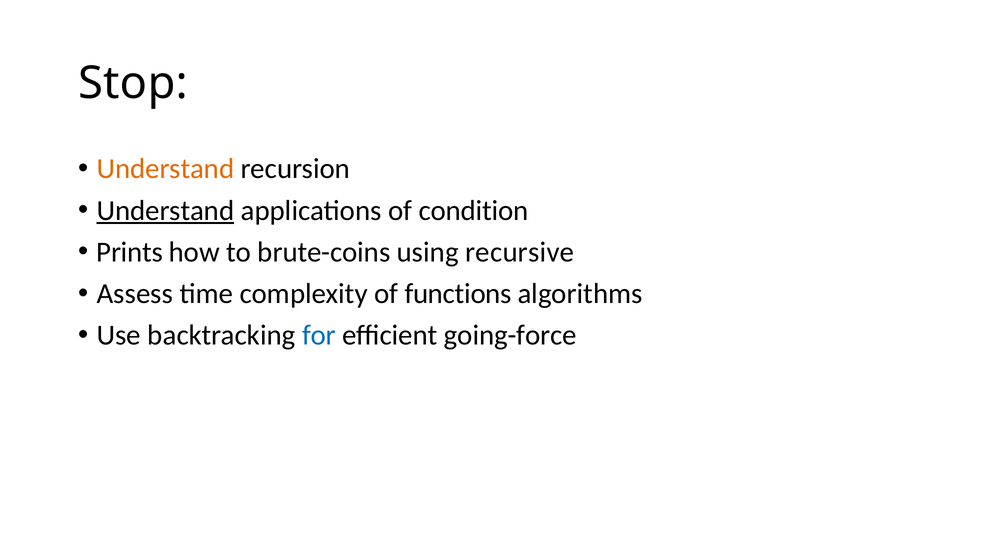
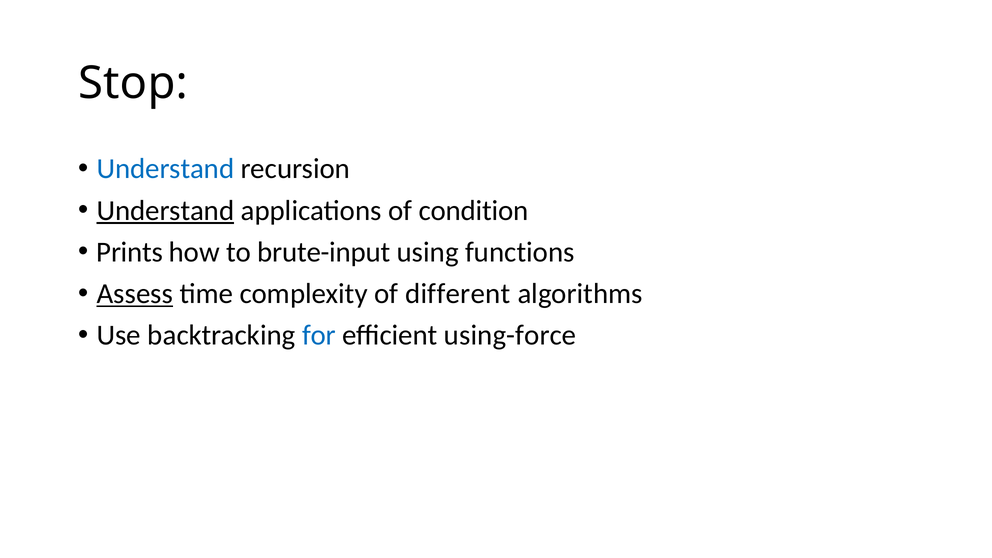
Understand at (165, 169) colour: orange -> blue
brute-coins: brute-coins -> brute-input
recursive: recursive -> functions
Assess underline: none -> present
functions: functions -> different
going-force: going-force -> using-force
